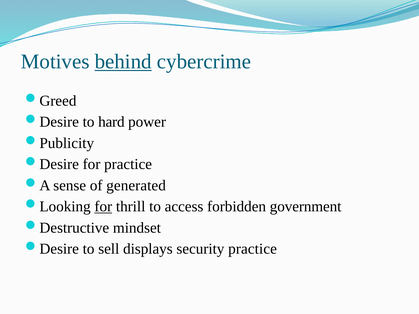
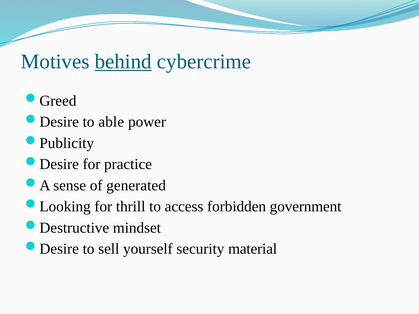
hard: hard -> able
for at (103, 207) underline: present -> none
displays: displays -> yourself
security practice: practice -> material
